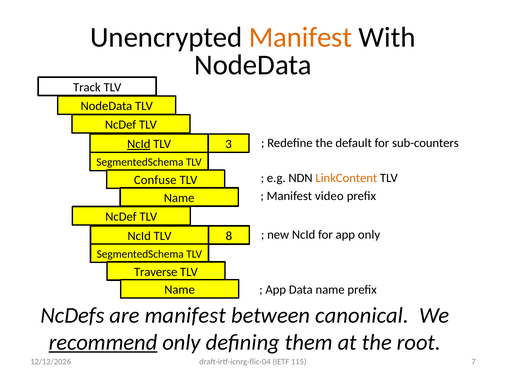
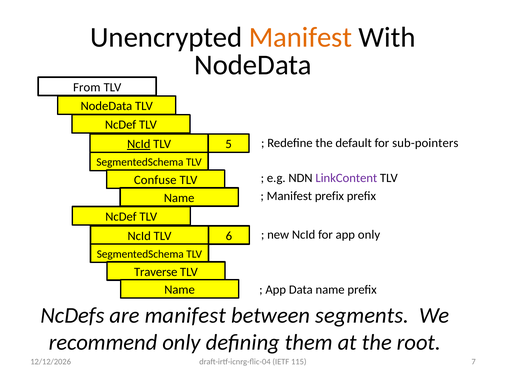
Track: Track -> From
3: 3 -> 5
sub-counters: sub-counters -> sub-pointers
LinkContent colour: orange -> purple
Manifest video: video -> prefix
8: 8 -> 6
canonical: canonical -> segments
recommend underline: present -> none
